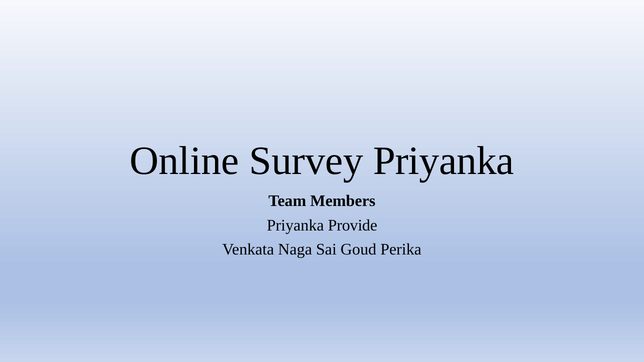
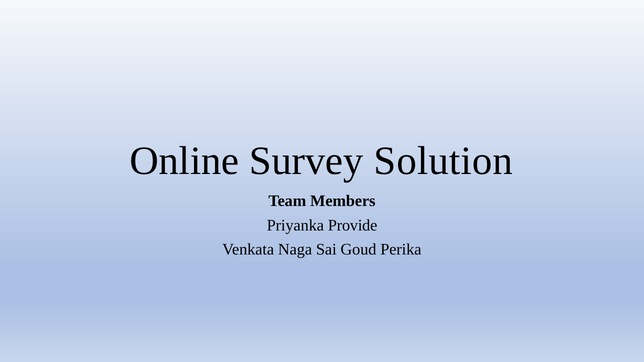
Survey Priyanka: Priyanka -> Solution
